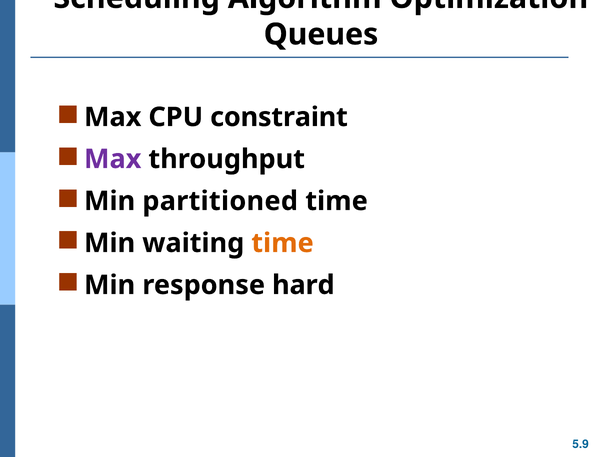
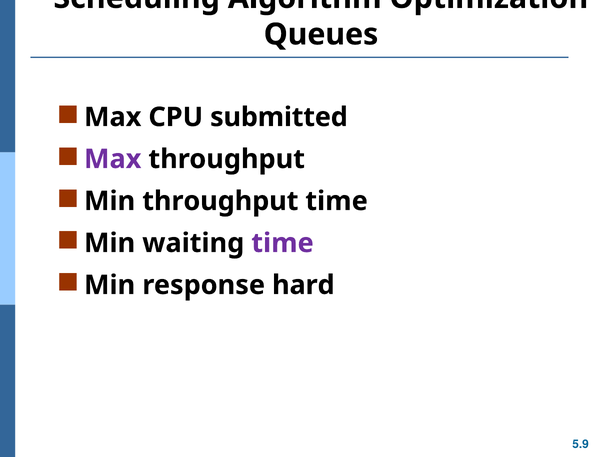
constraint: constraint -> submitted
Min partitioned: partitioned -> throughput
time at (283, 243) colour: orange -> purple
